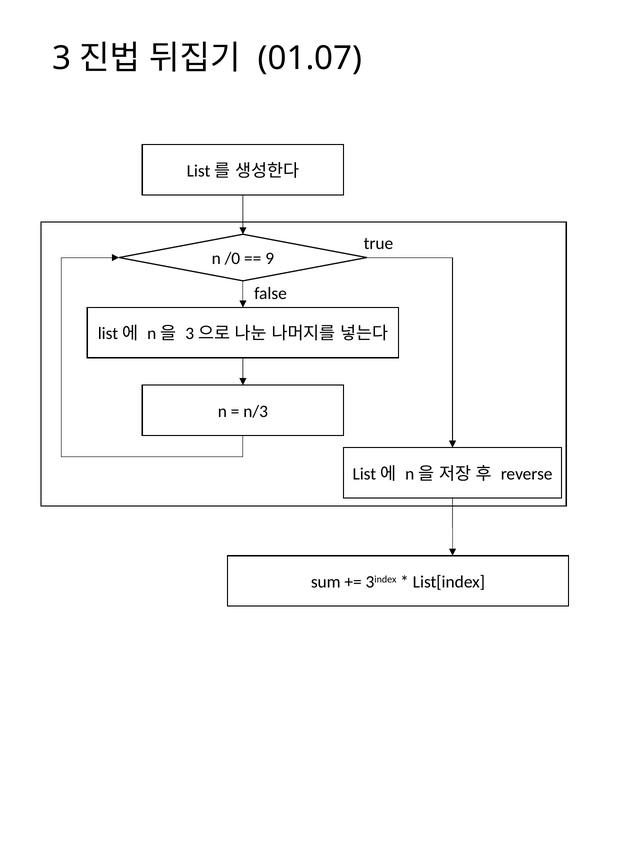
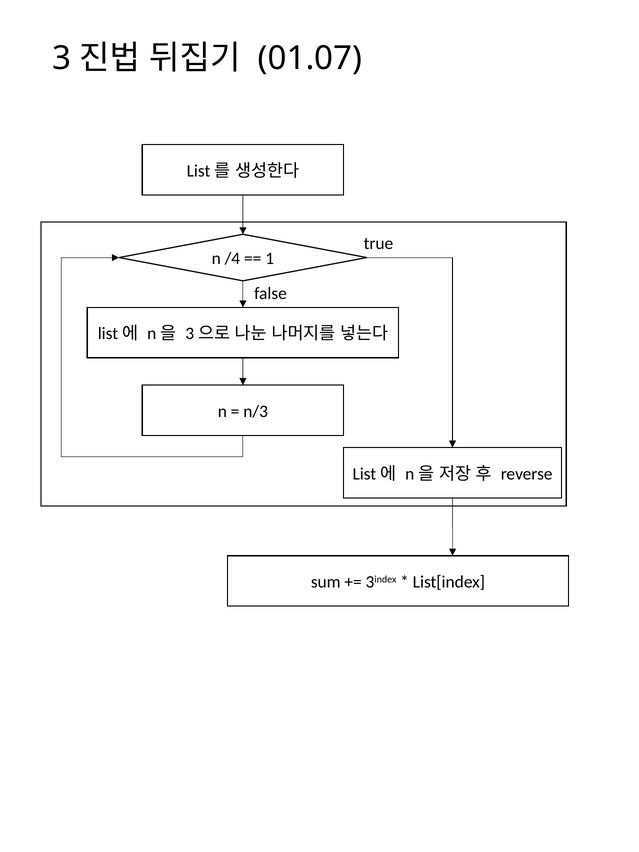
/0: /0 -> /4
9: 9 -> 1
